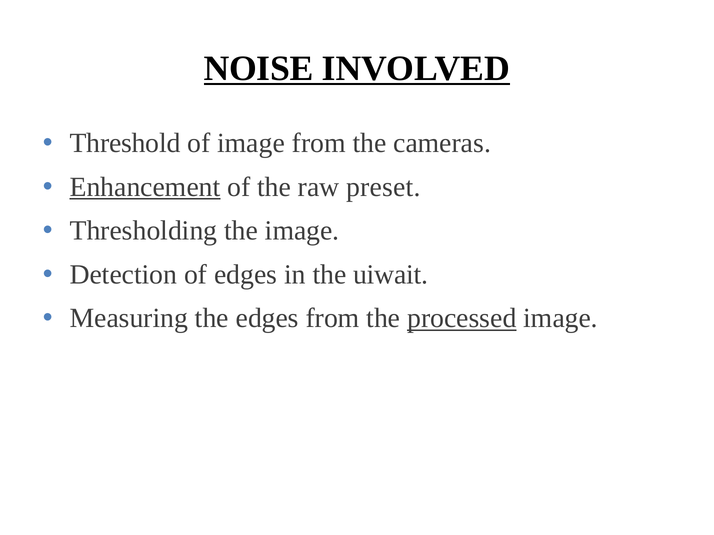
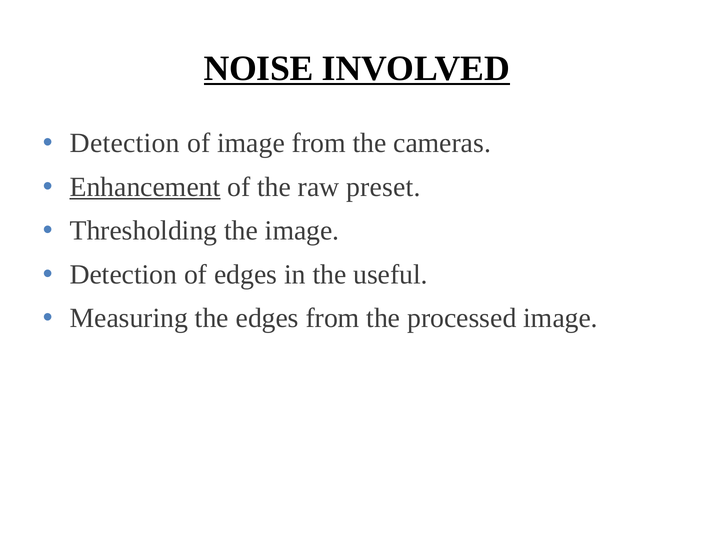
Threshold at (125, 143): Threshold -> Detection
uiwait: uiwait -> useful
processed underline: present -> none
